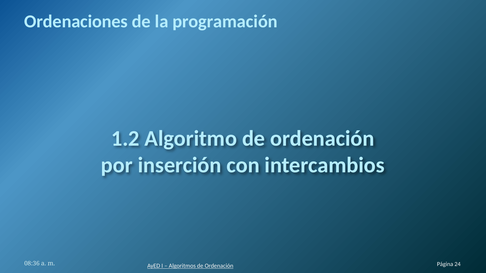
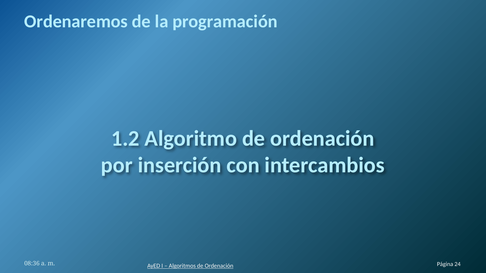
Ordenaciones: Ordenaciones -> Ordenaremos
